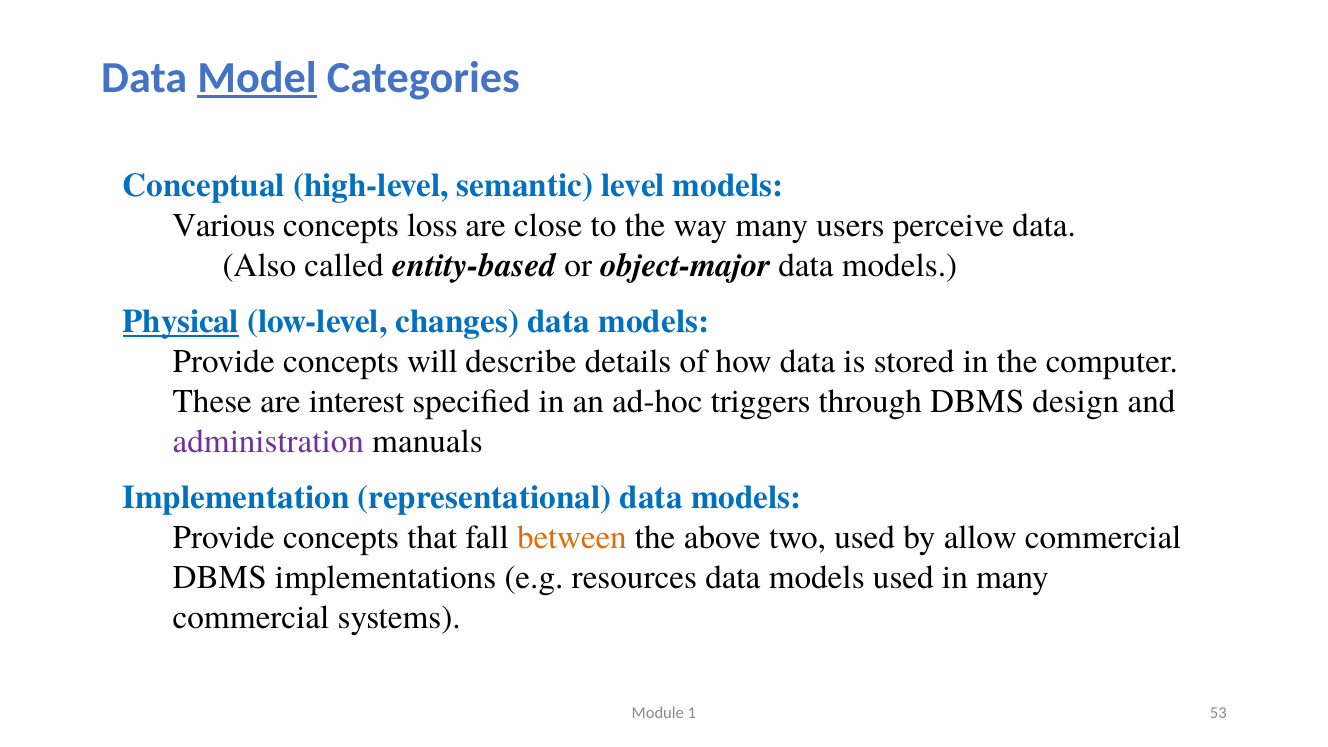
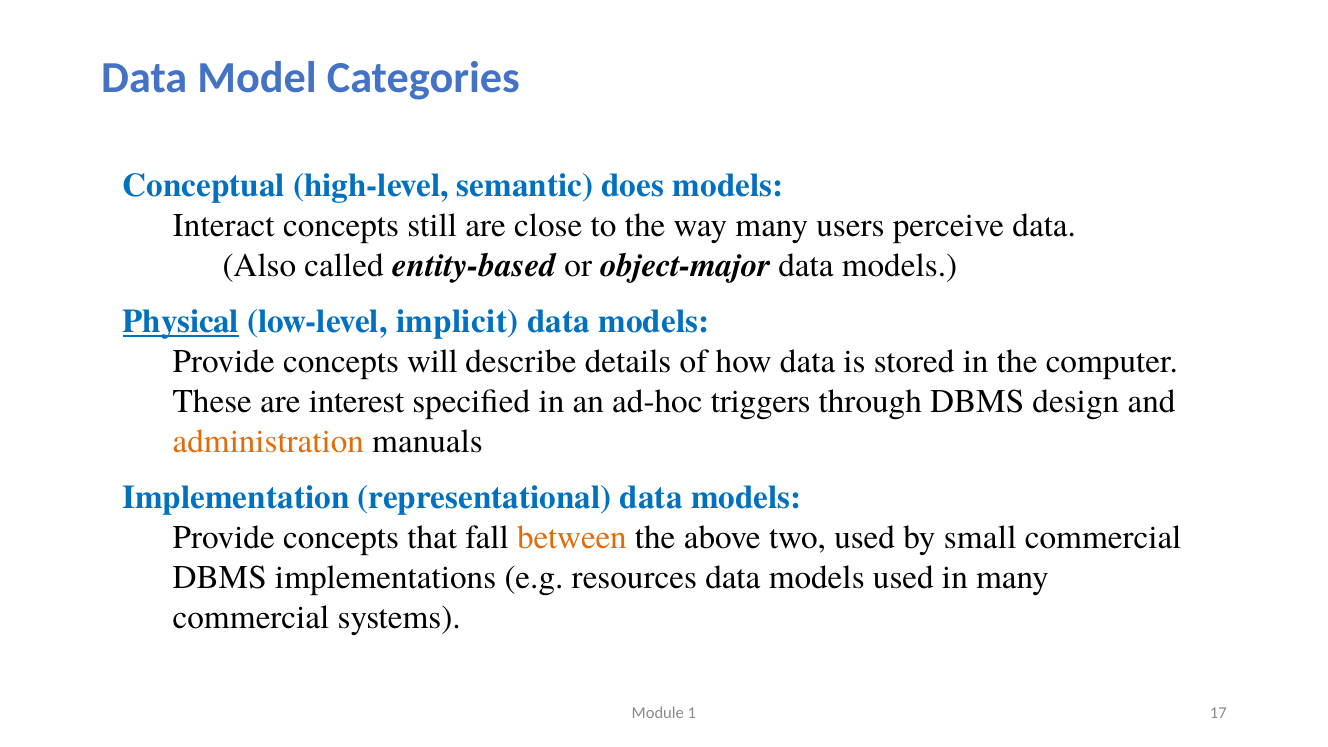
Model underline: present -> none
level: level -> does
Various: Various -> Interact
loss: loss -> still
changes: changes -> implicit
administration colour: purple -> orange
allow: allow -> small
53: 53 -> 17
